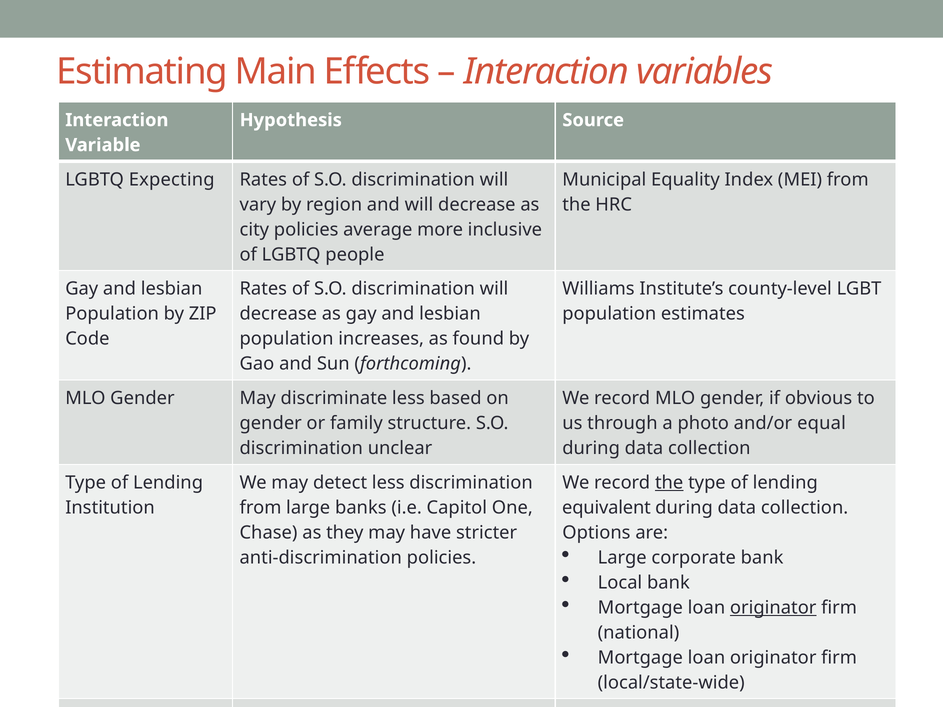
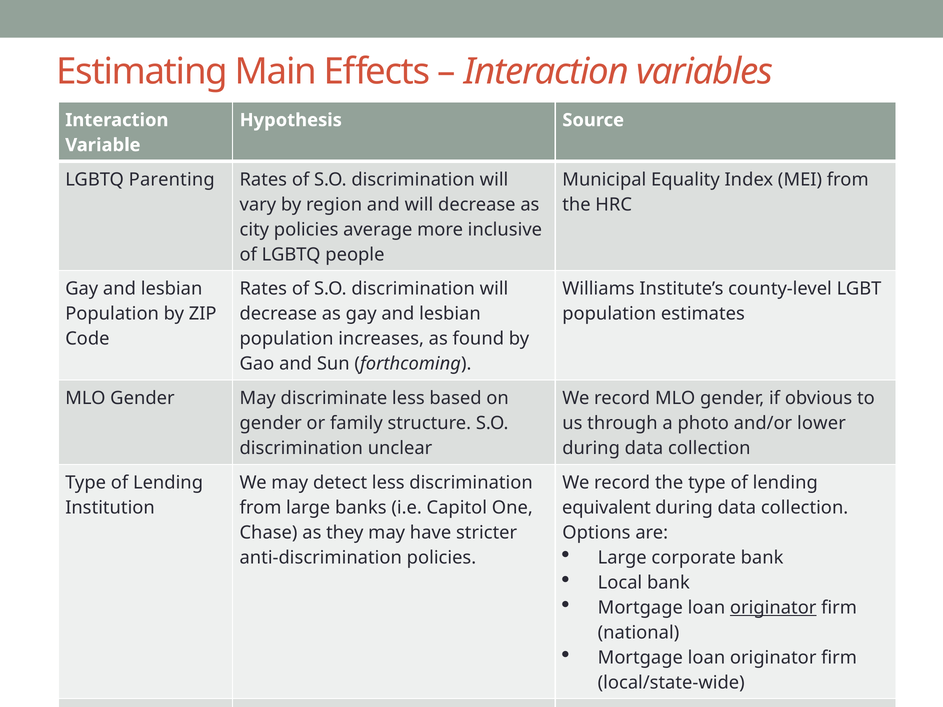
Expecting: Expecting -> Parenting
equal: equal -> lower
the at (669, 483) underline: present -> none
